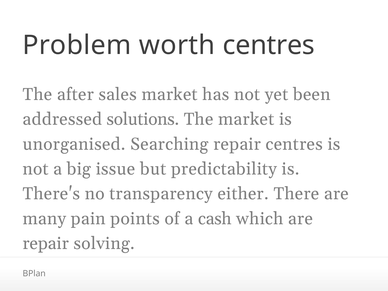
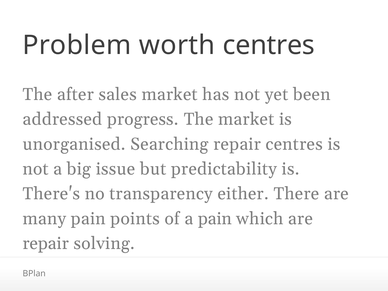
solutions: solutions -> progress
a cash: cash -> pain
